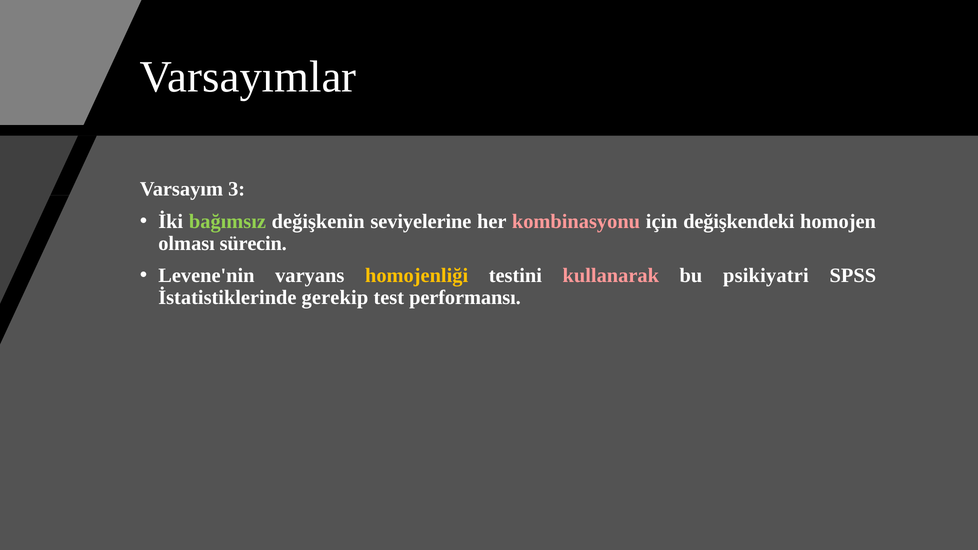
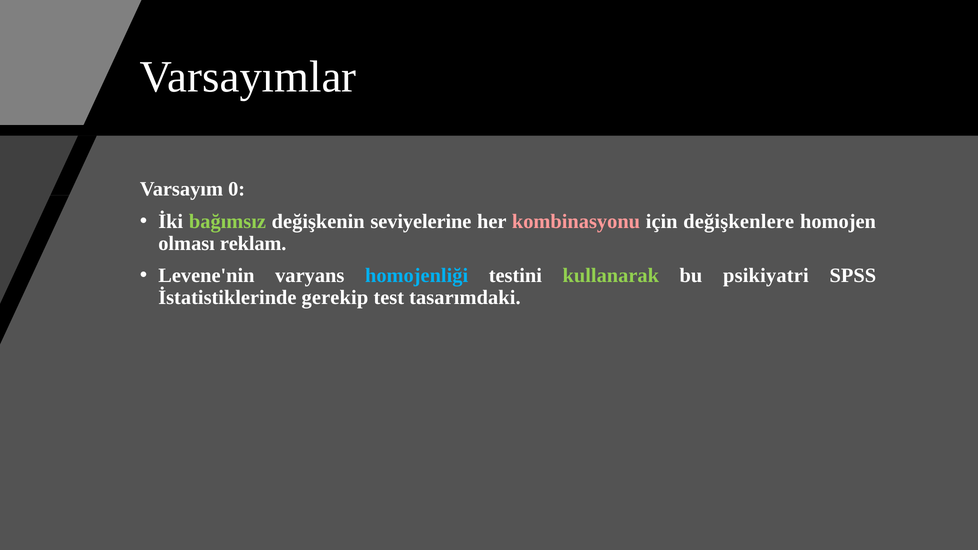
3: 3 -> 0
değişkendeki: değişkendeki -> değişkenlere
sürecin: sürecin -> reklam
homojenliği colour: yellow -> light blue
kullanarak colour: pink -> light green
performansı: performansı -> tasarımdaki
